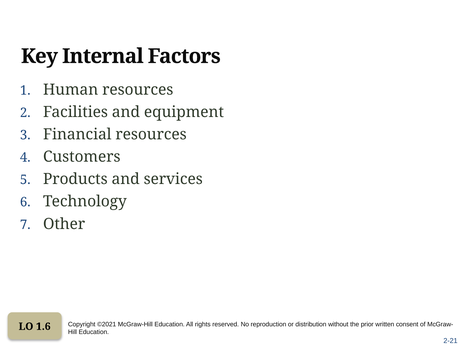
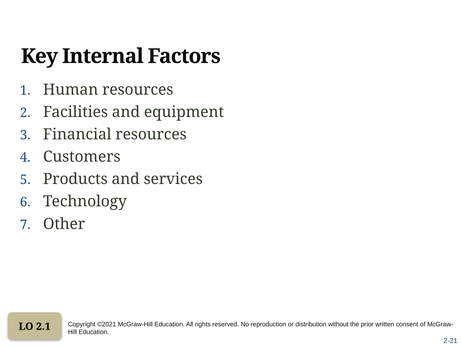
1.6: 1.6 -> 2.1
